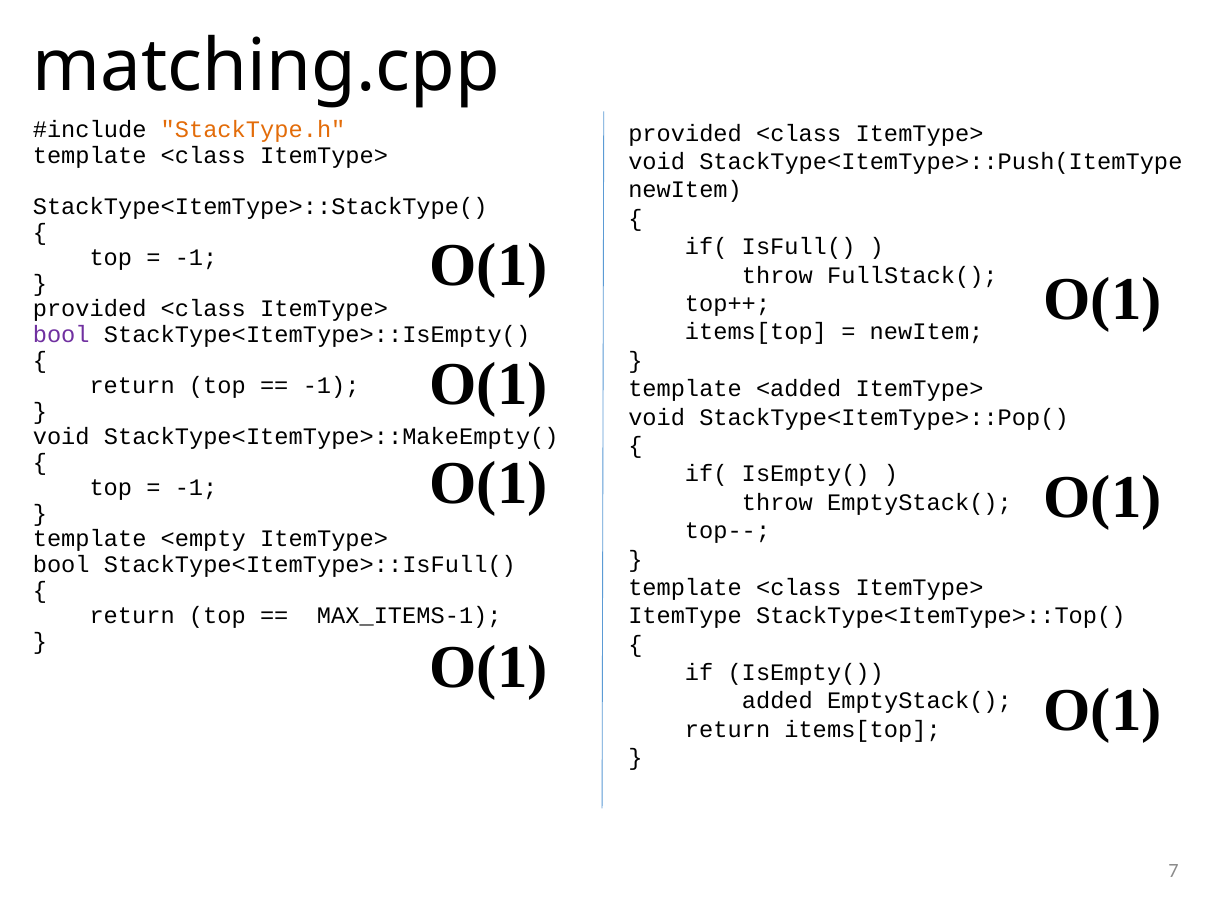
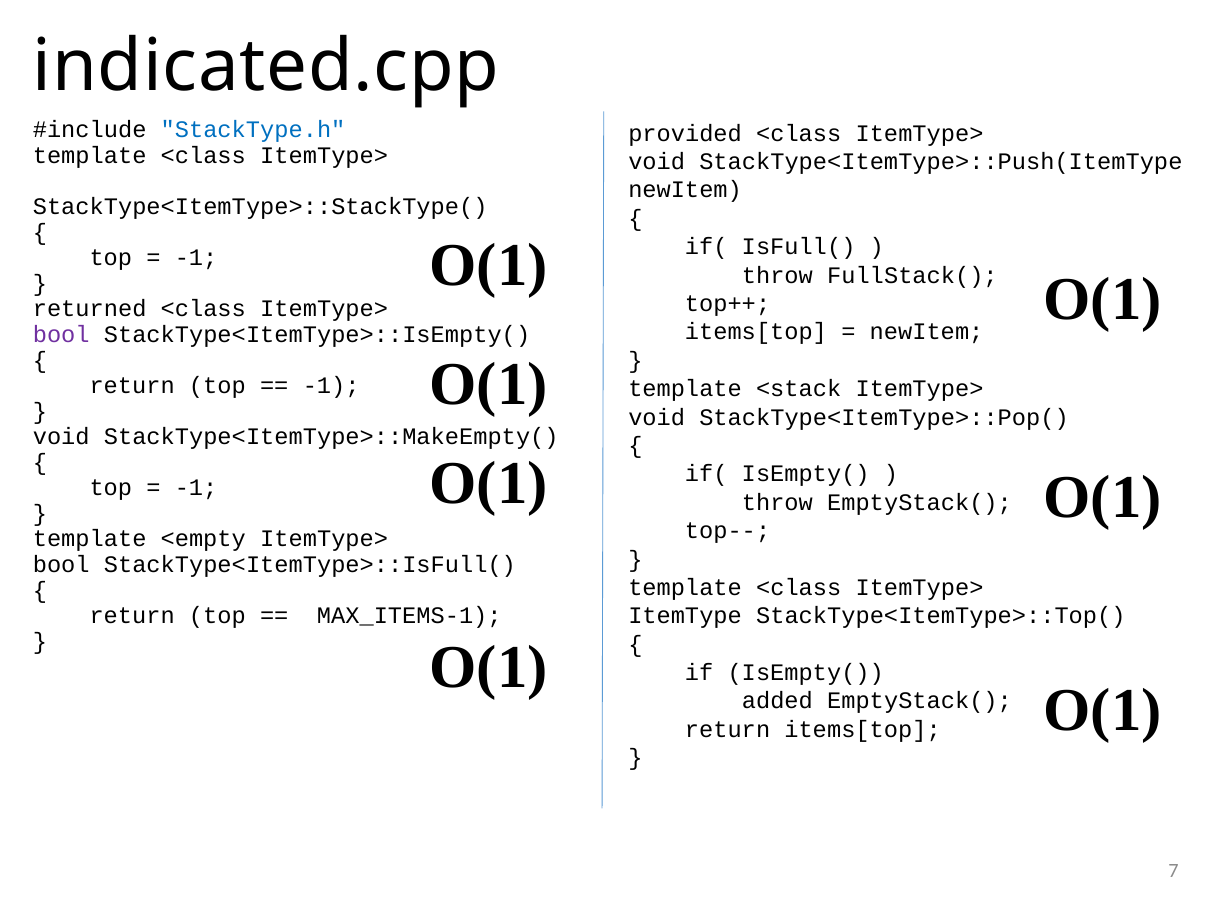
matching.cpp: matching.cpp -> indicated.cpp
StackType.h colour: orange -> blue
provided at (90, 309): provided -> returned
<added: <added -> <stack
